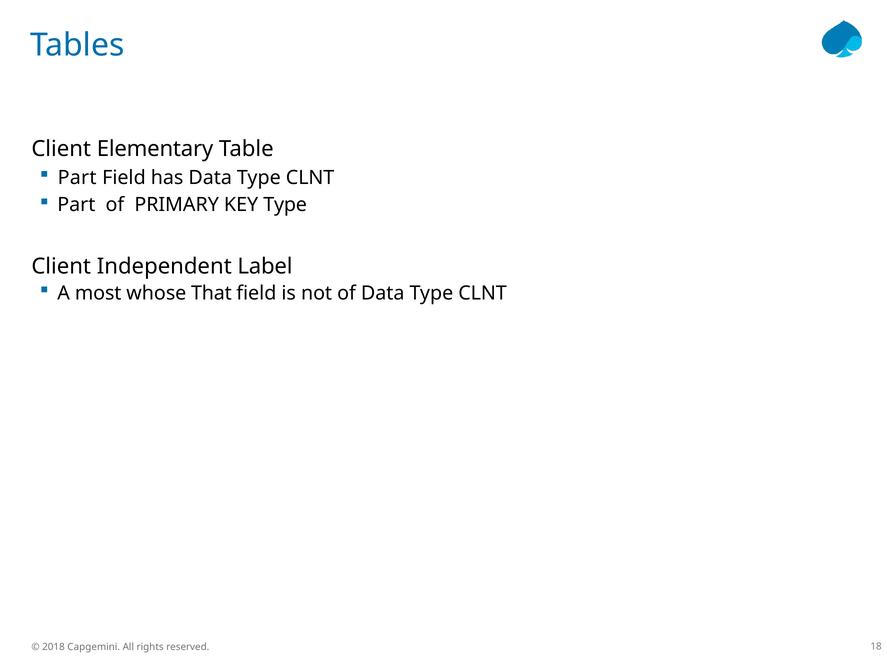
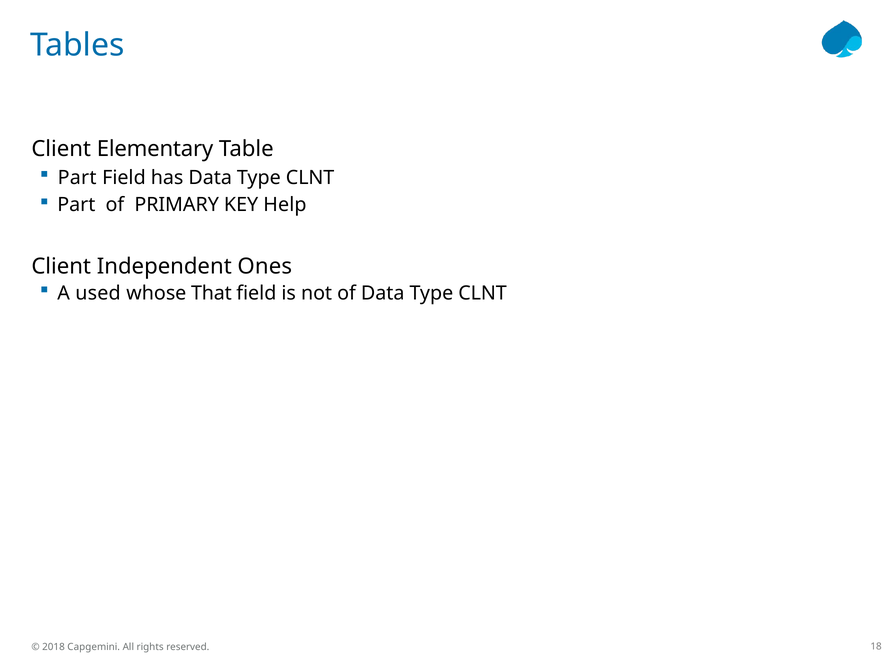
KEY Type: Type -> Help
Label: Label -> Ones
most: most -> used
